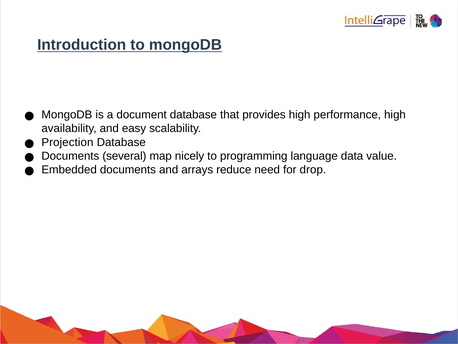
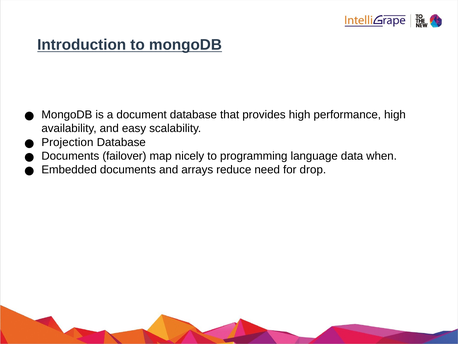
several: several -> failover
value: value -> when
